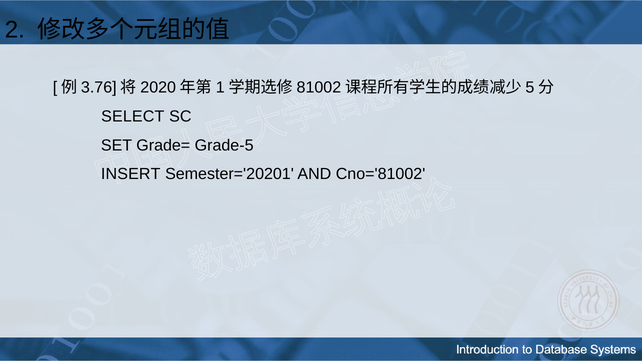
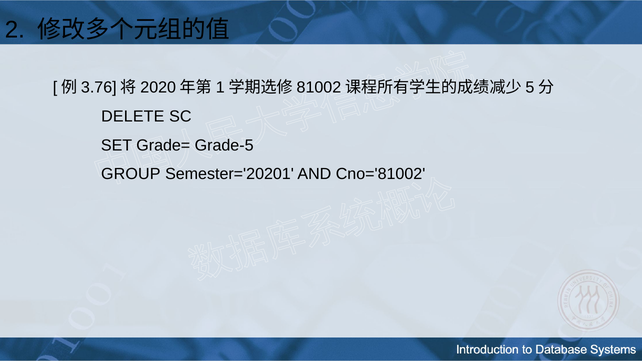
SELECT: SELECT -> DELETE
INSERT: INSERT -> GROUP
